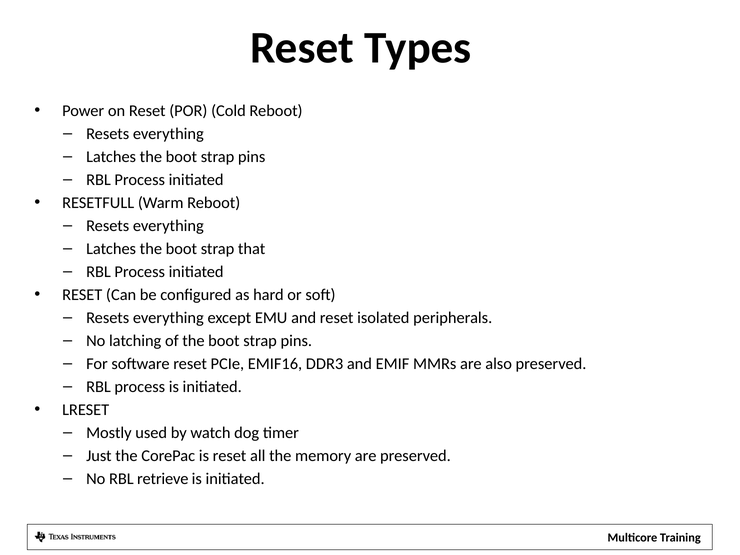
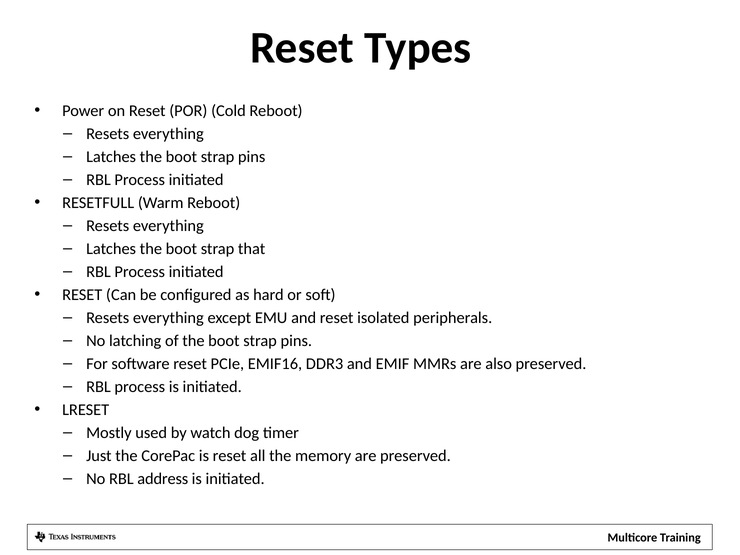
retrieve: retrieve -> address
